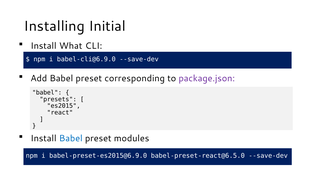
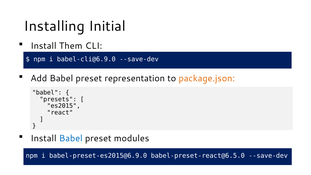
What: What -> Them
corresponding: corresponding -> representation
package.json colour: purple -> orange
